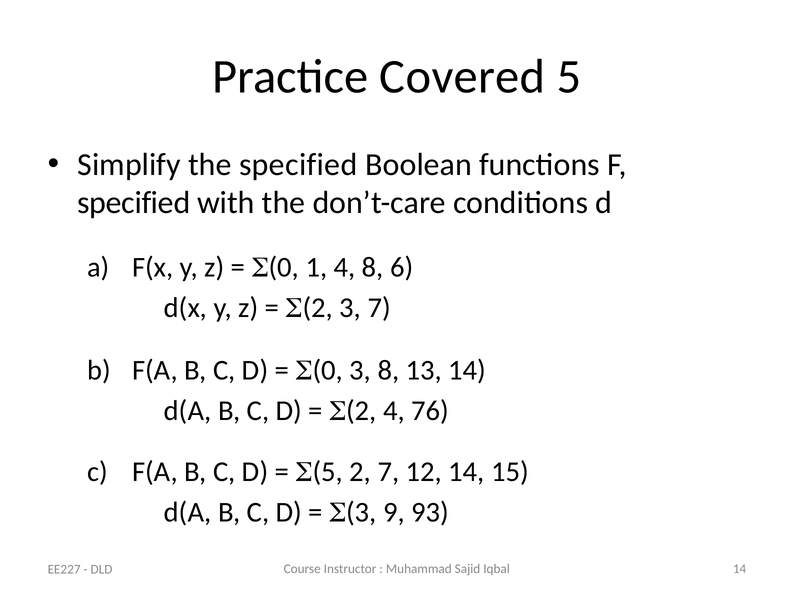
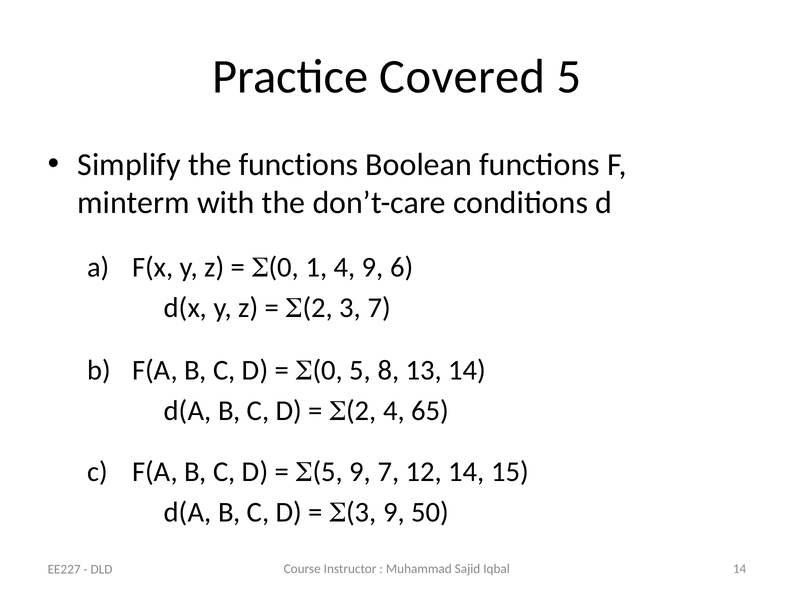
the specified: specified -> functions
specified at (134, 203): specified -> minterm
4 8: 8 -> 9
(0 3: 3 -> 5
76: 76 -> 65
(5 2: 2 -> 9
93: 93 -> 50
